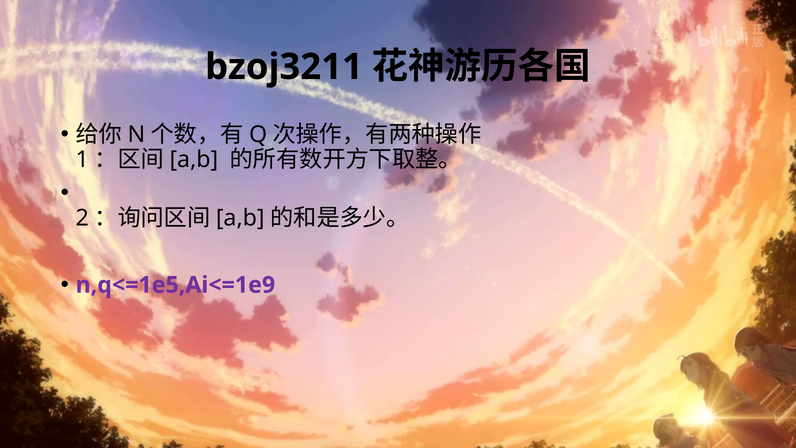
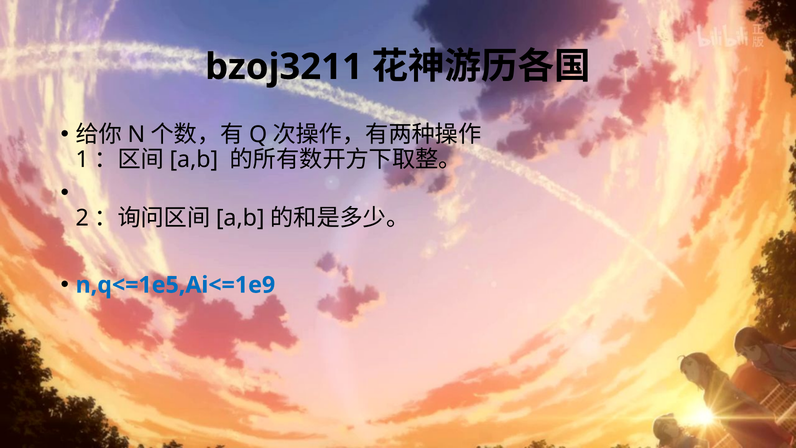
n,q<=1e5,Ai<=1e9 colour: purple -> blue
